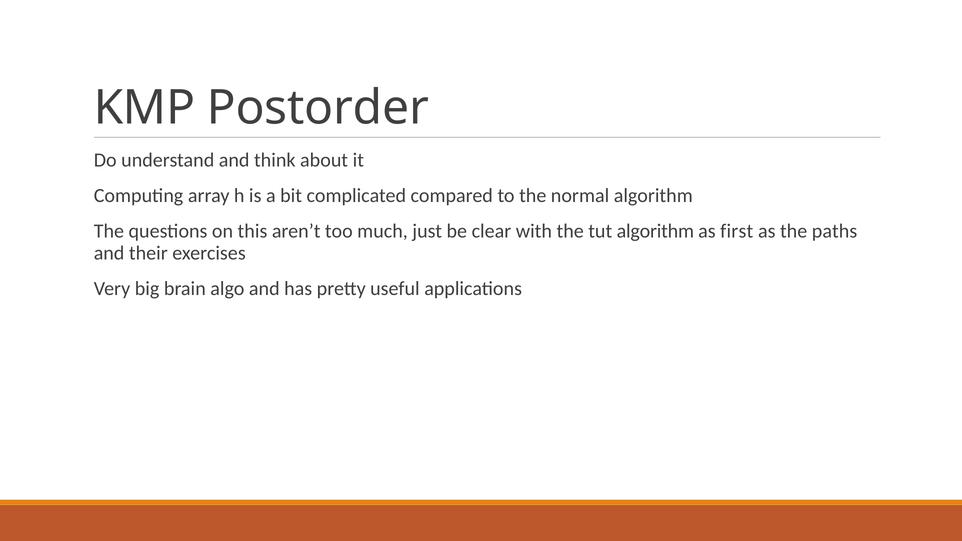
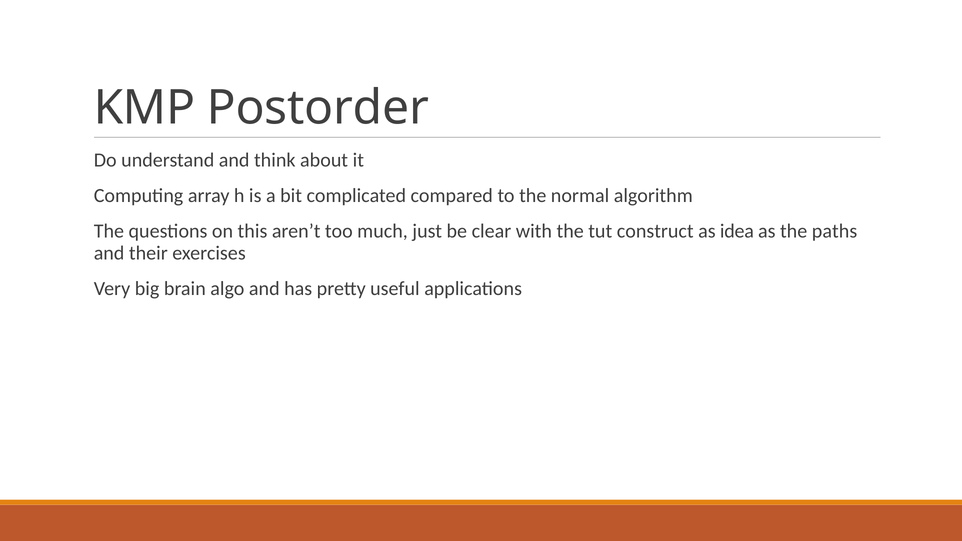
tut algorithm: algorithm -> construct
first: first -> idea
